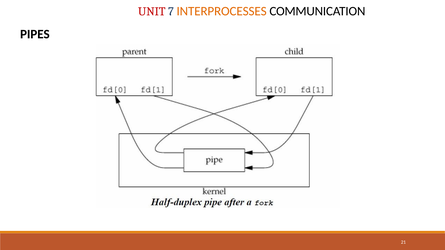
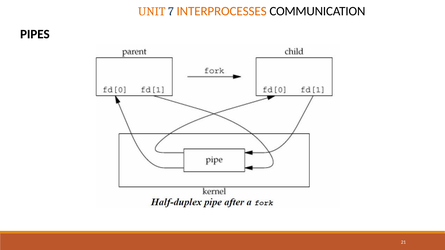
UNIT colour: red -> orange
